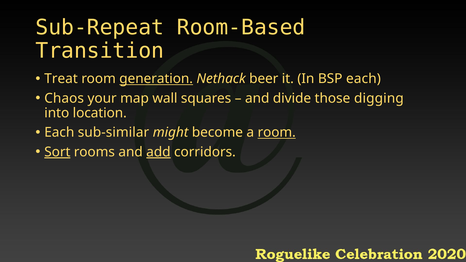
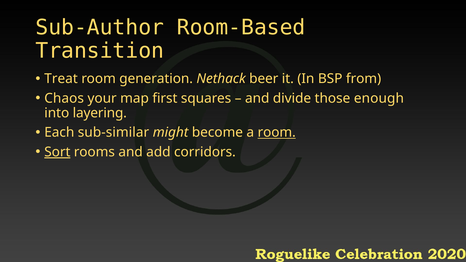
Sub-Repeat: Sub-Repeat -> Sub-Author
generation underline: present -> none
BSP each: each -> from
wall: wall -> first
digging: digging -> enough
location: location -> layering
add underline: present -> none
